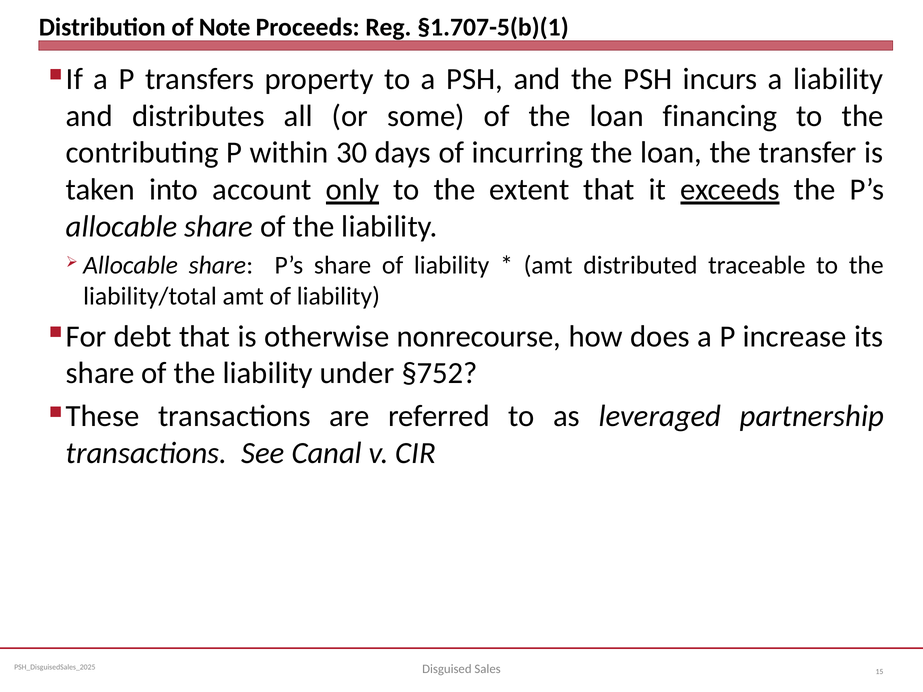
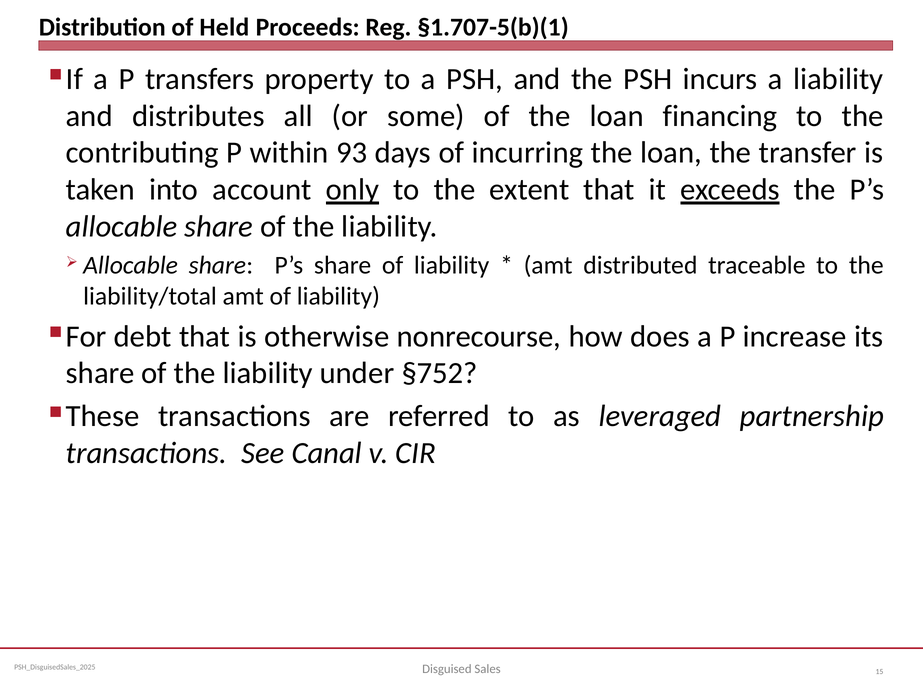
Note: Note -> Held
30: 30 -> 93
